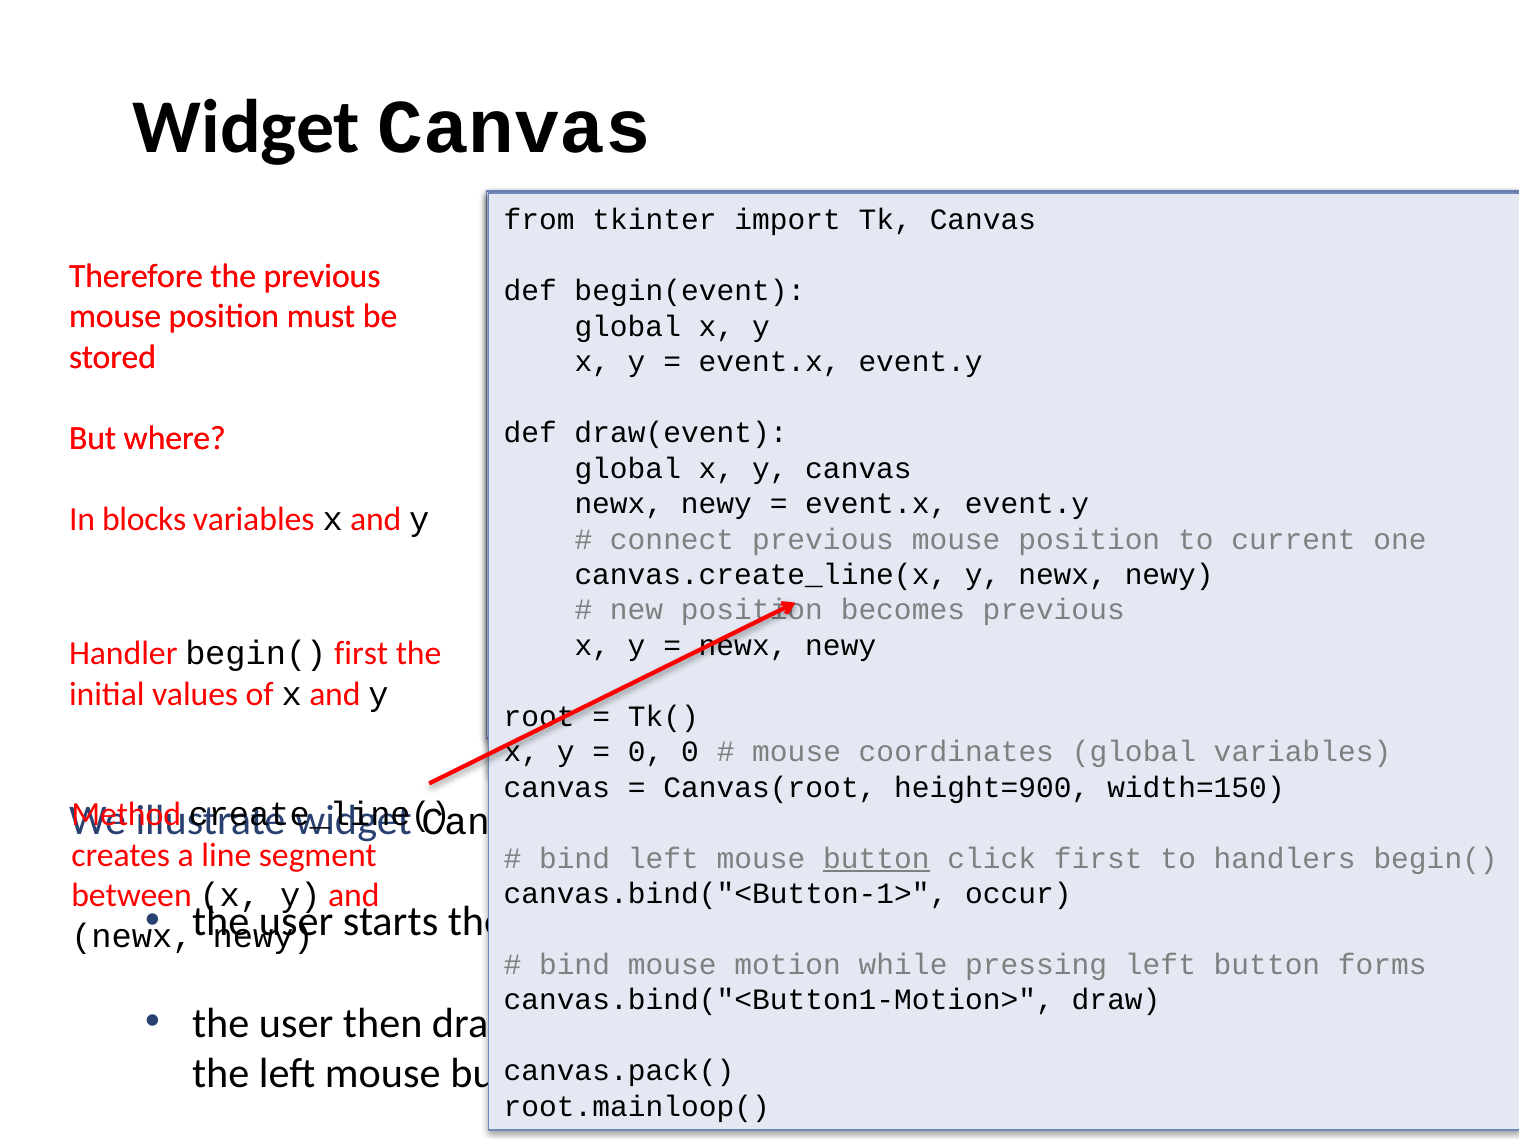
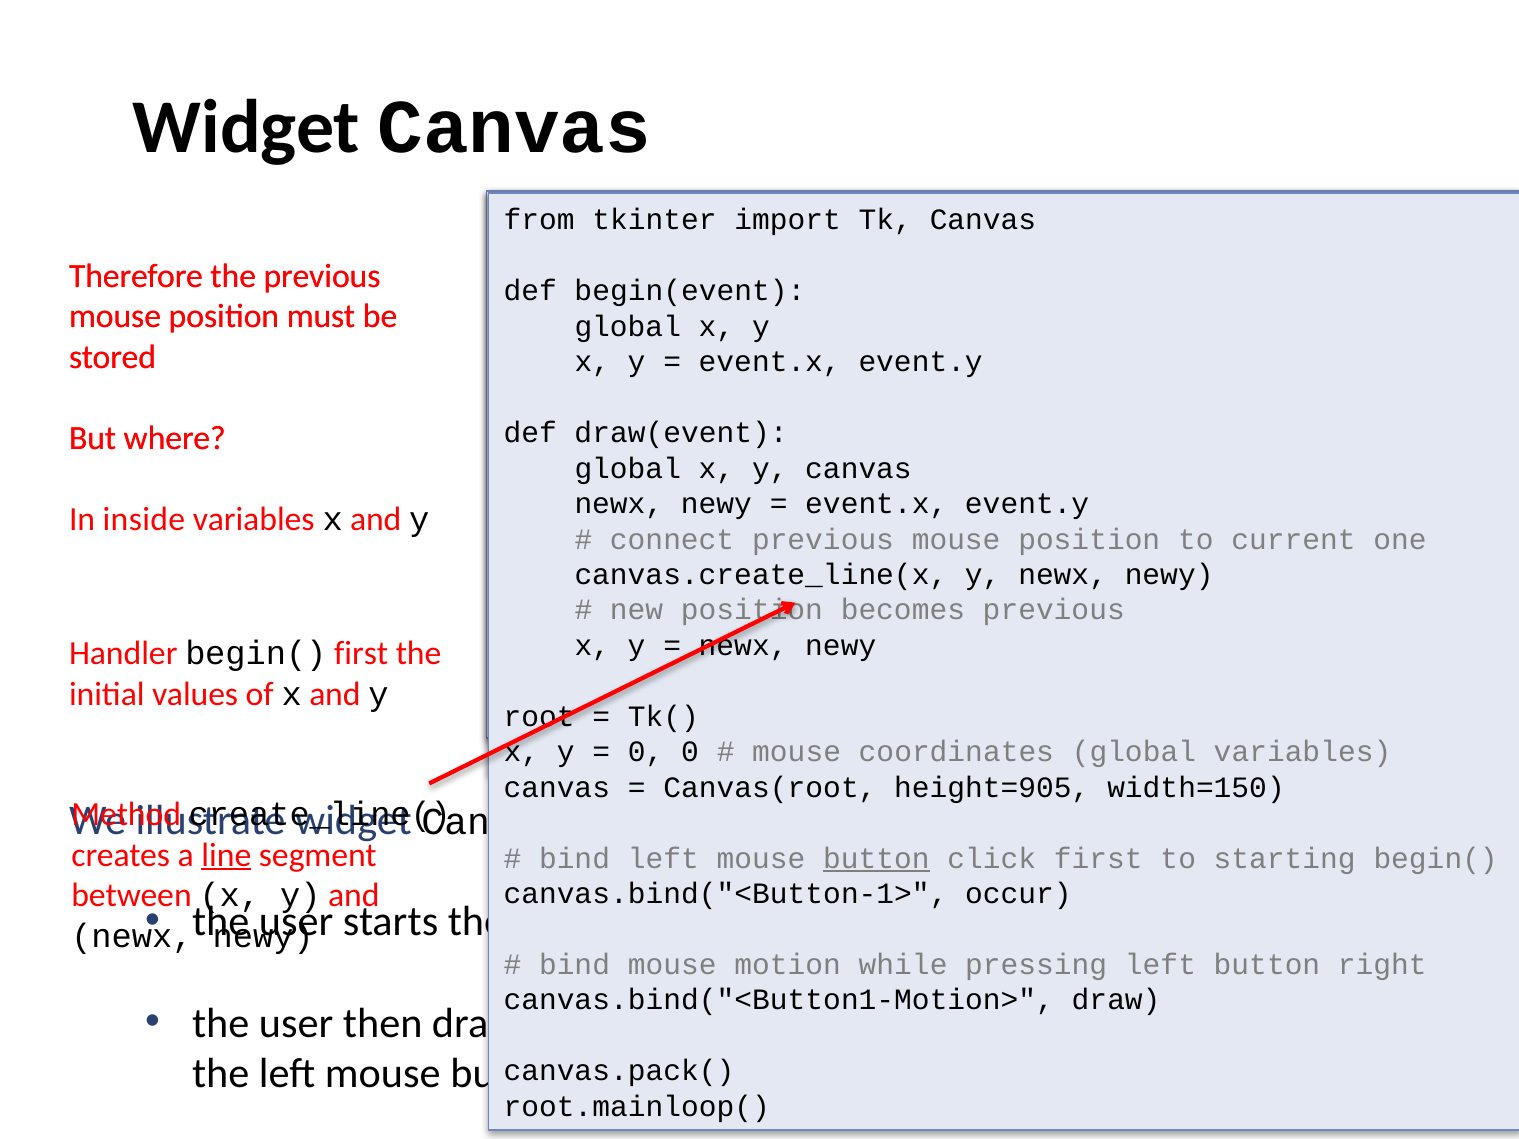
blocks: blocks -> inside
height=900: height=900 -> height=905
line underline: none -> present
to handlers: handlers -> starting
forms: forms -> right
